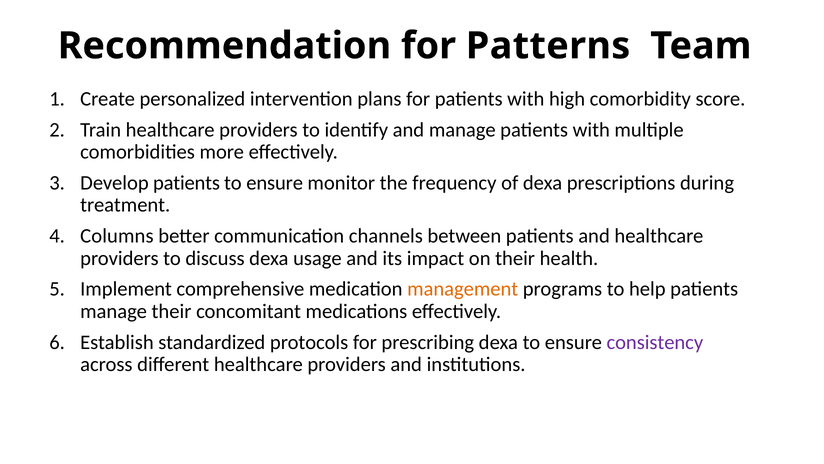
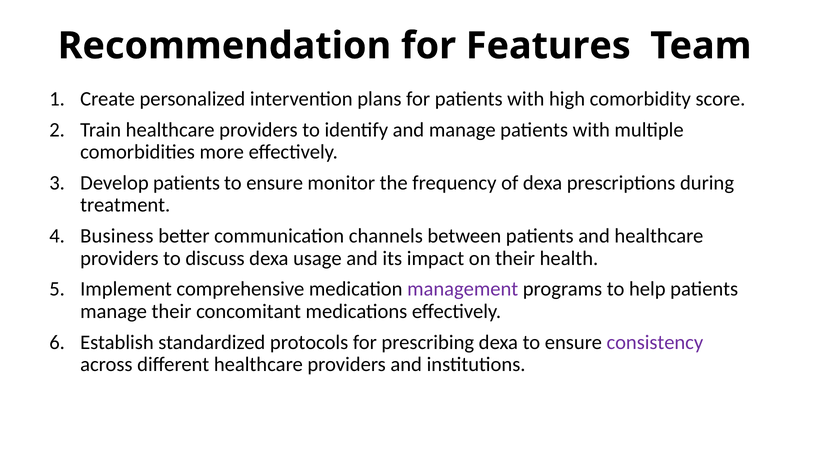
Patterns: Patterns -> Features
Columns: Columns -> Business
management colour: orange -> purple
